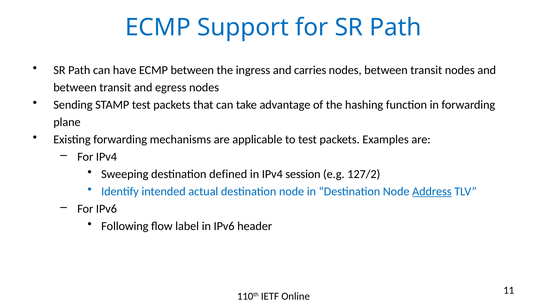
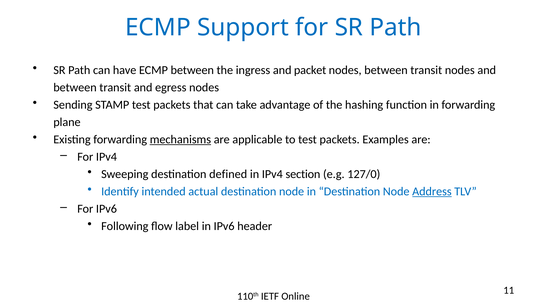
carries: carries -> packet
mechanisms underline: none -> present
session: session -> section
127/2: 127/2 -> 127/0
